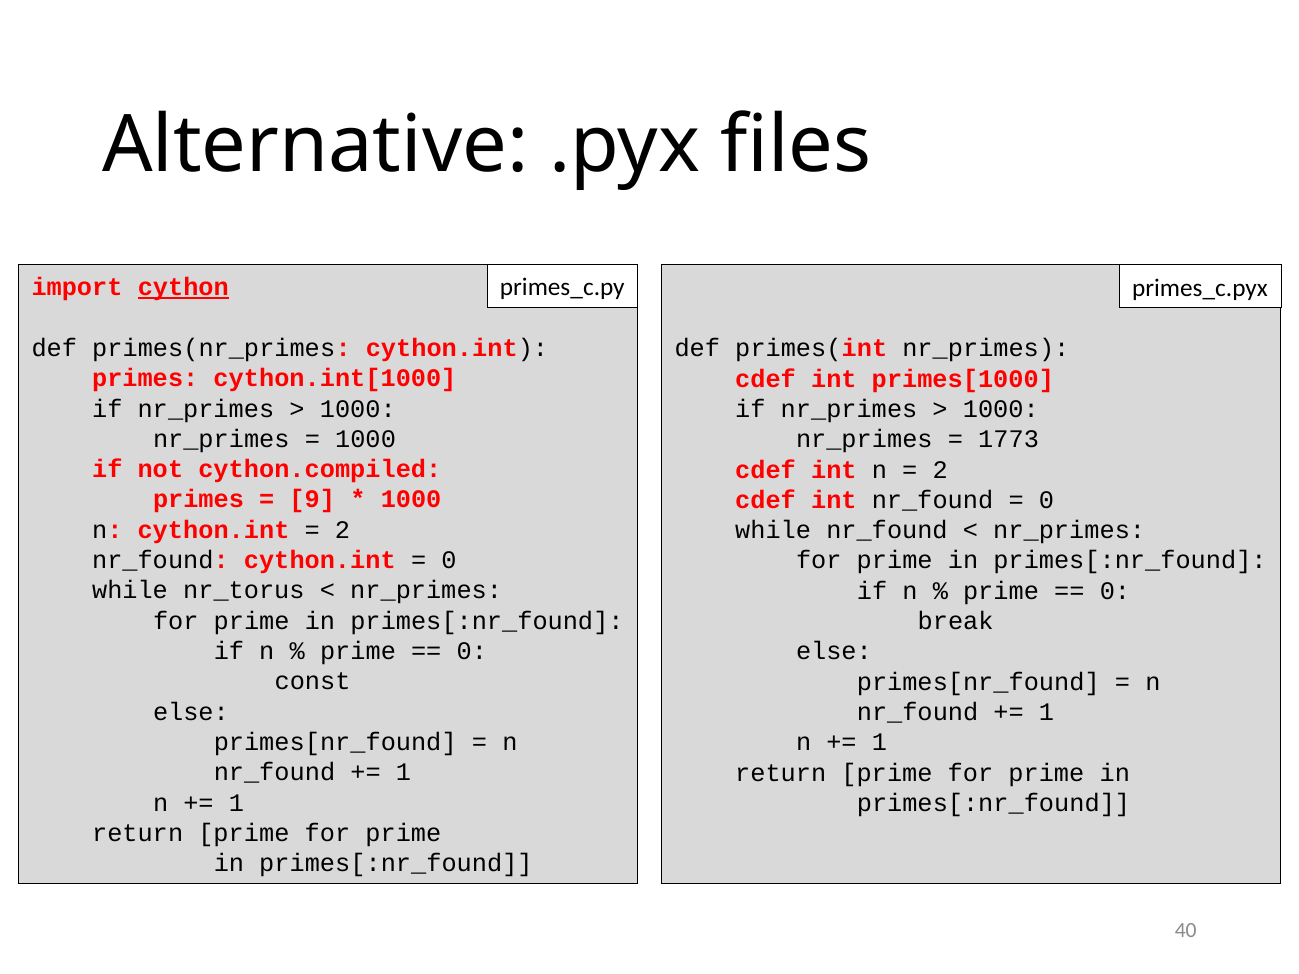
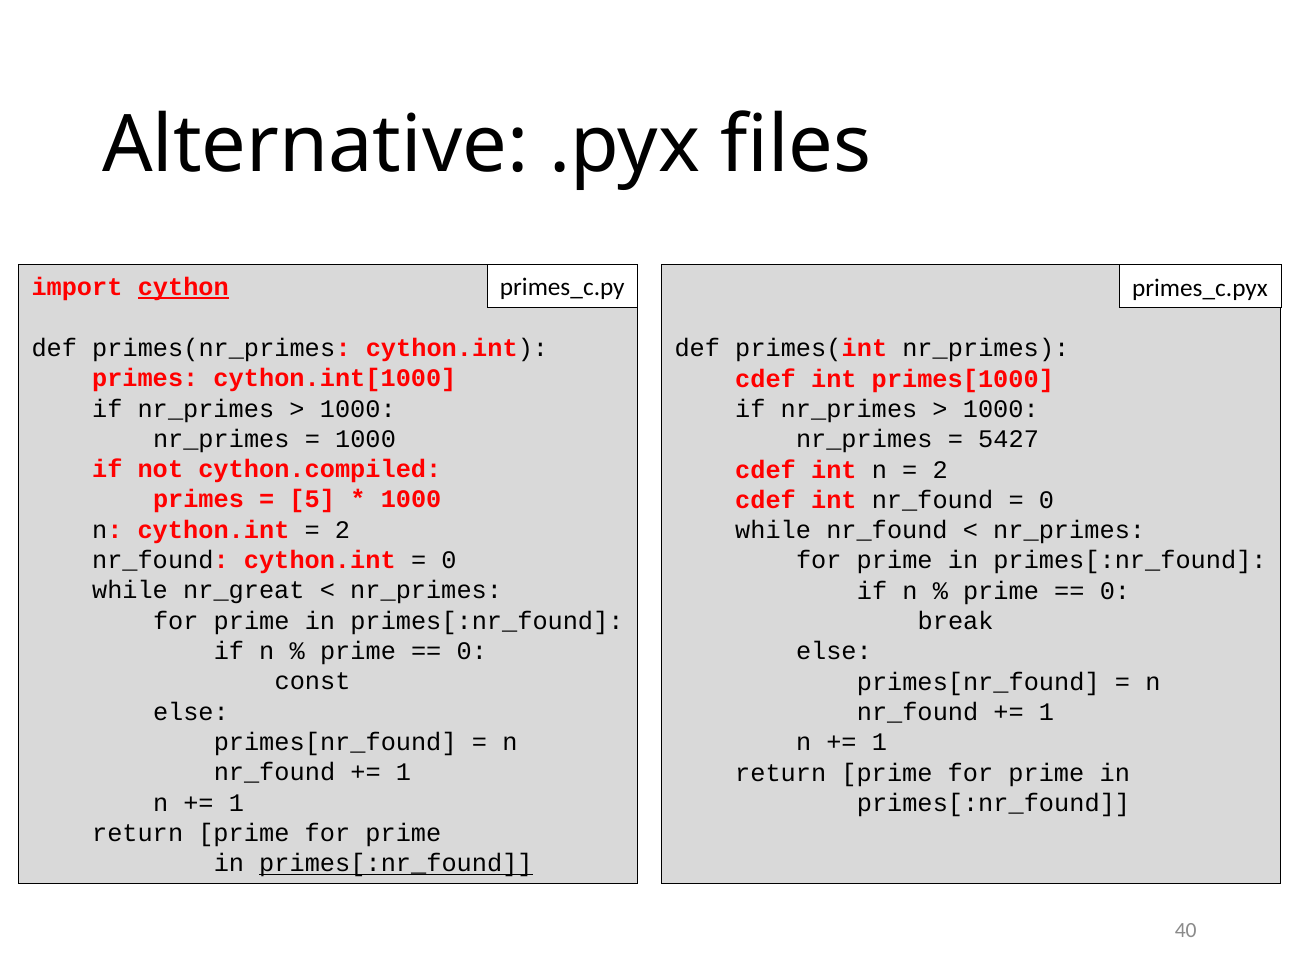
1773: 1773 -> 5427
9: 9 -> 5
nr_torus: nr_torus -> nr_great
primes[:nr_found at (396, 864) underline: none -> present
